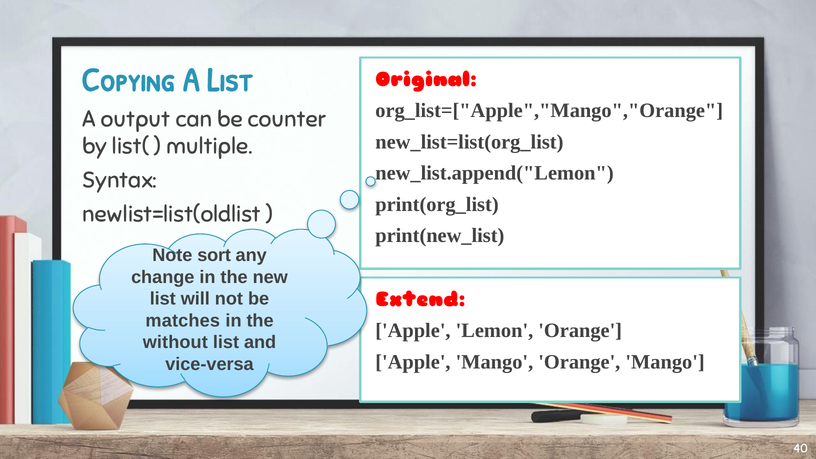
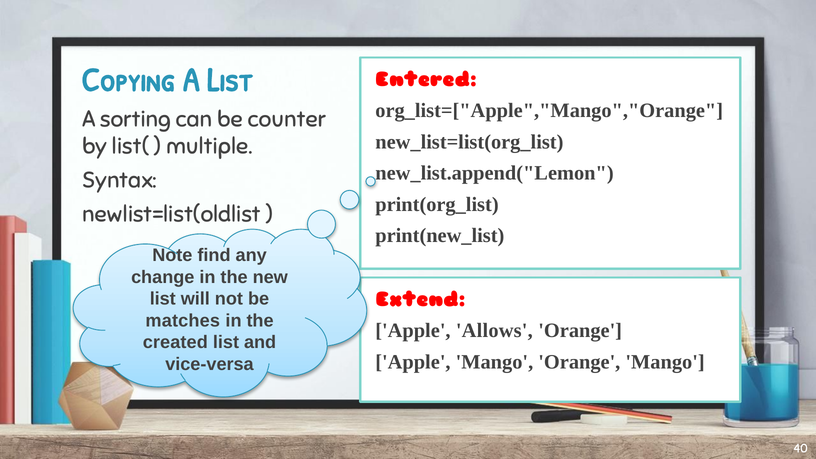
Original: Original -> Entered
output: output -> sorting
sort: sort -> find
Lemon: Lemon -> Allows
without: without -> created
